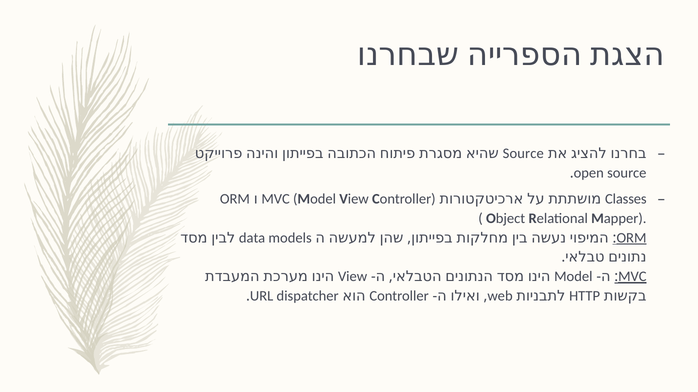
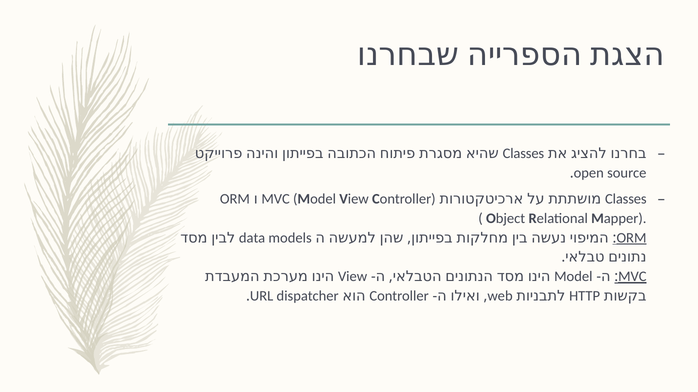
Source at (523, 154): Source -> Classes
